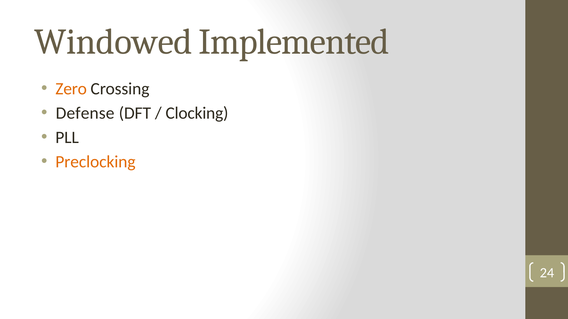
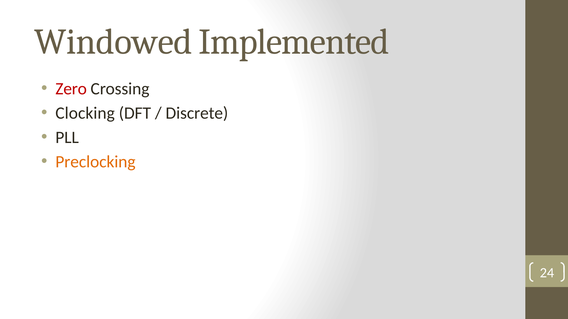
Zero colour: orange -> red
Defense: Defense -> Clocking
Clocking: Clocking -> Discrete
